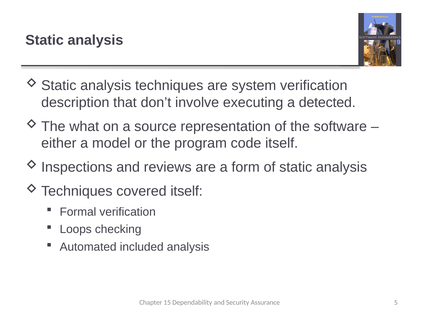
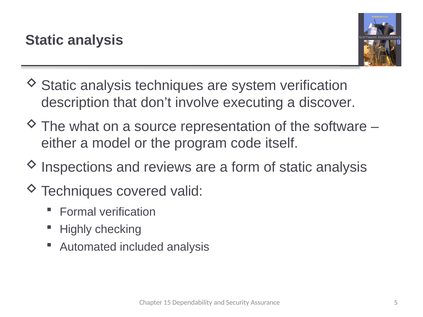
detected: detected -> discover
covered itself: itself -> valid
Loops: Loops -> Highly
